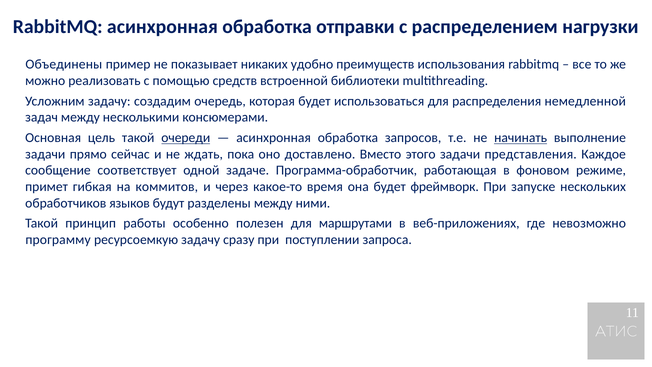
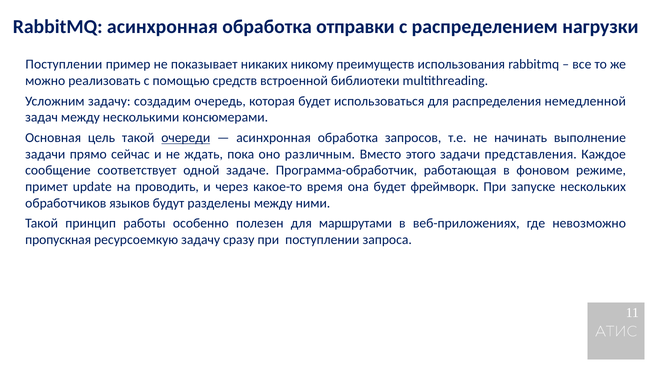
Объединены at (64, 64): Объединены -> Поступлении
удобно: удобно -> никому
начинать underline: present -> none
доставлено: доставлено -> различным
гибкая: гибкая -> update
коммитов: коммитов -> проводить
программу: программу -> пропускная
